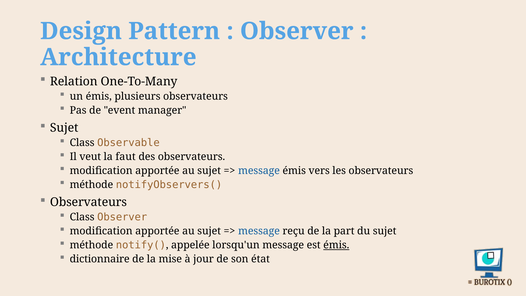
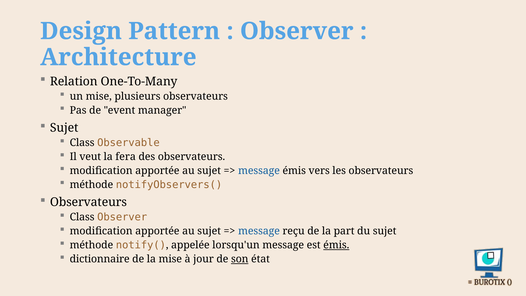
un émis: émis -> mise
faut: faut -> fera
son underline: none -> present
